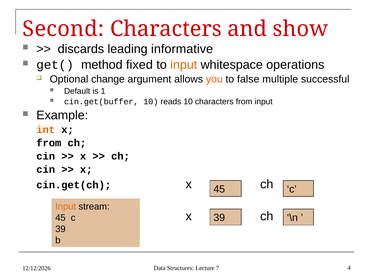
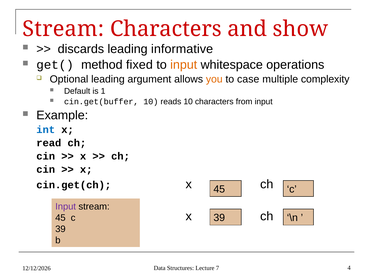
Second at (63, 29): Second -> Stream
Optional change: change -> leading
false: false -> case
successful: successful -> complexity
int colour: orange -> blue
from at (49, 143): from -> read
Input at (66, 206) colour: orange -> purple
